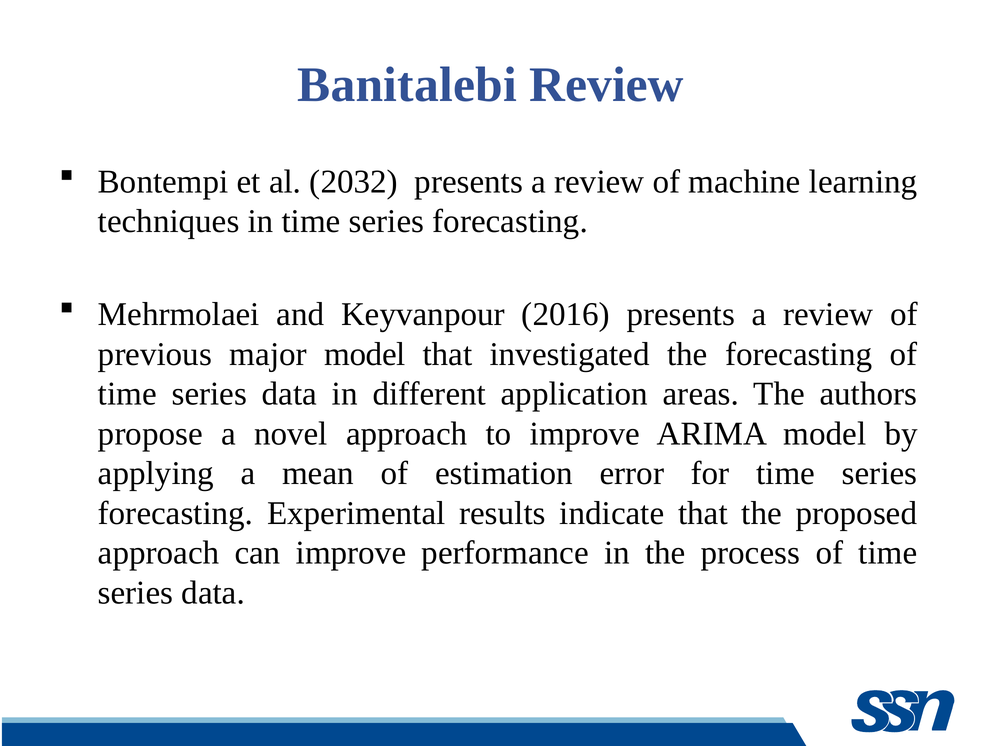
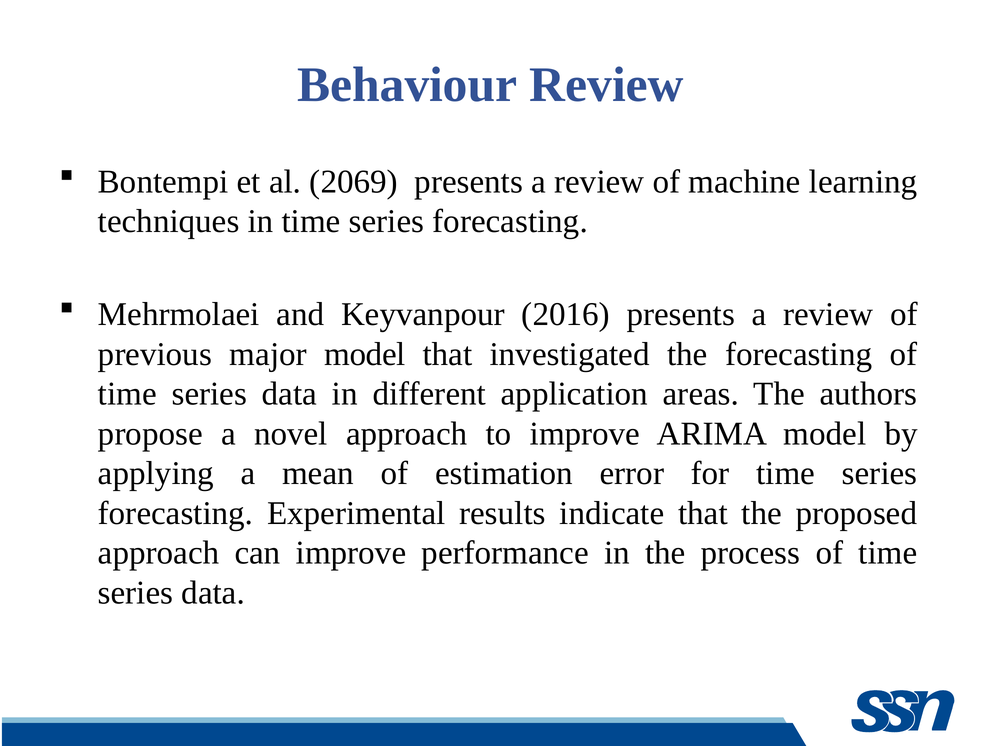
Banitalebi: Banitalebi -> Behaviour
2032: 2032 -> 2069
